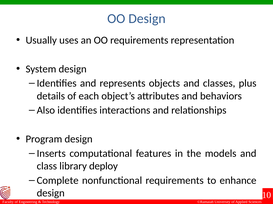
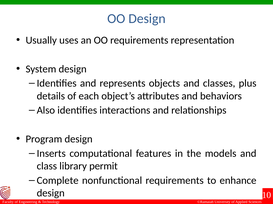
deploy: deploy -> permit
